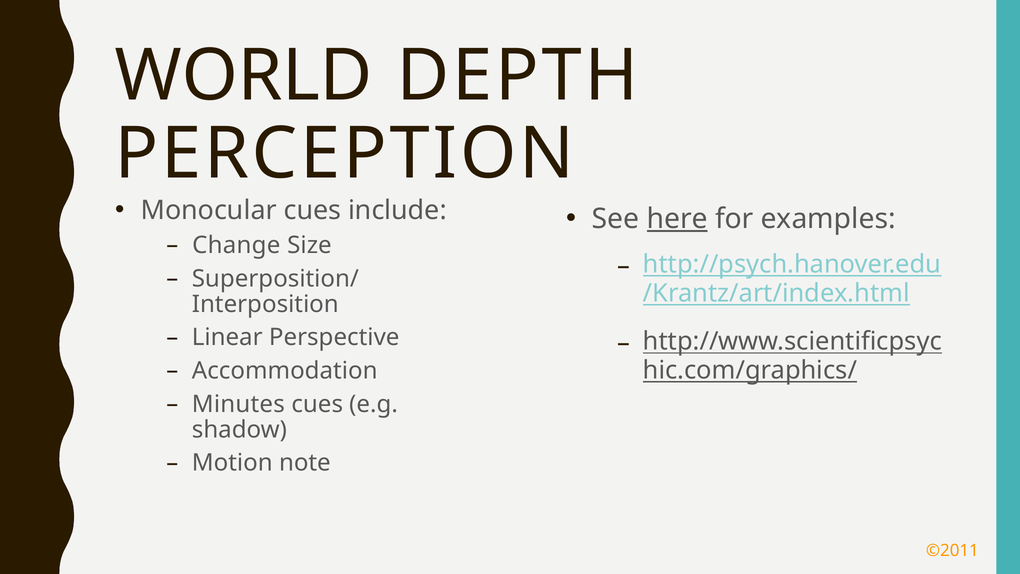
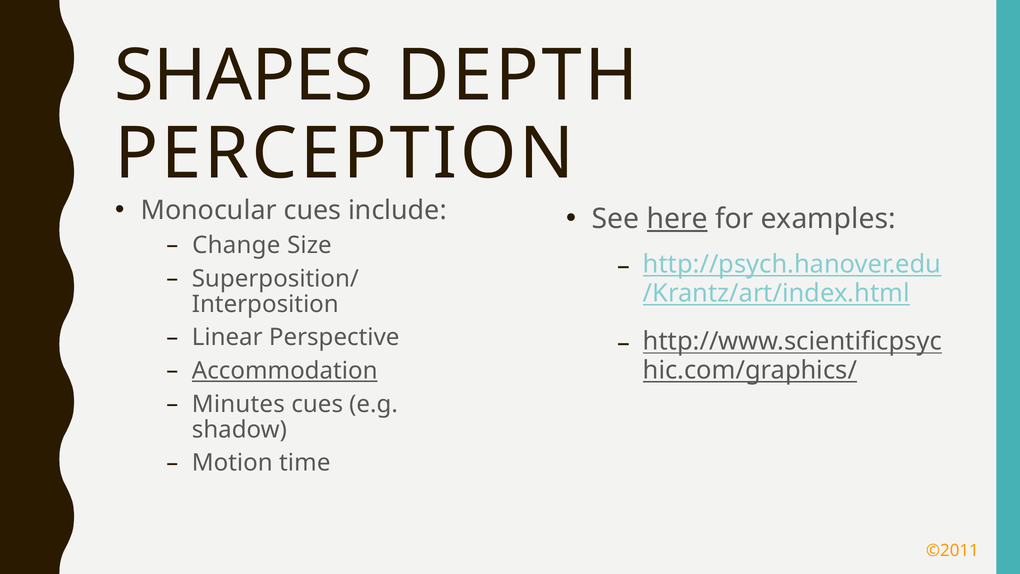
WORLD: WORLD -> SHAPES
Accommodation underline: none -> present
note: note -> time
